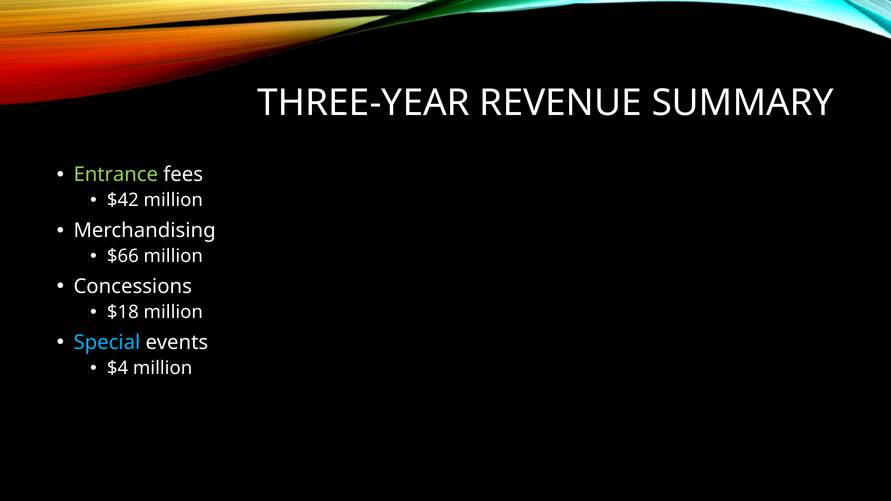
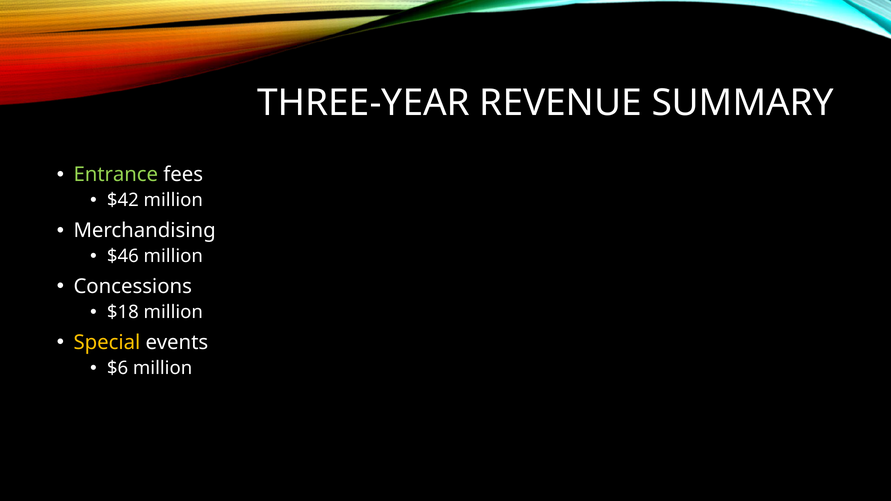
$66: $66 -> $46
Special colour: light blue -> yellow
$4: $4 -> $6
